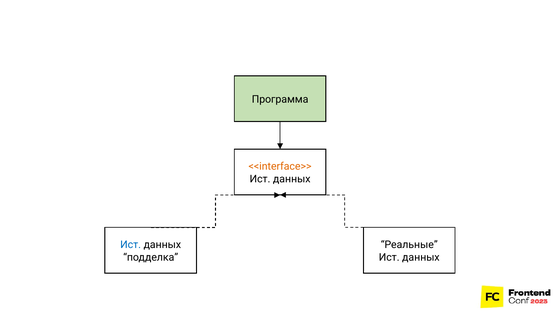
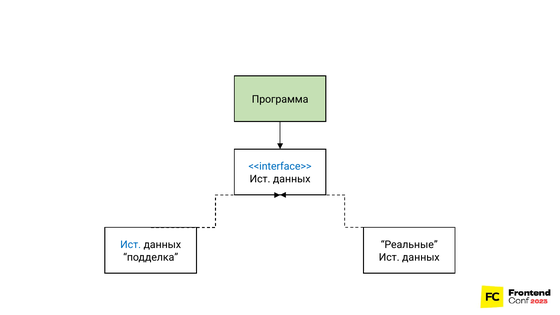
<<interface>> colour: orange -> blue
